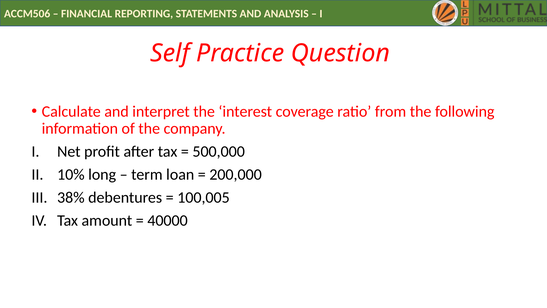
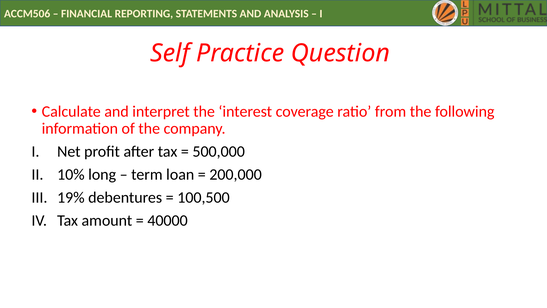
38%: 38% -> 19%
100,005: 100,005 -> 100,500
